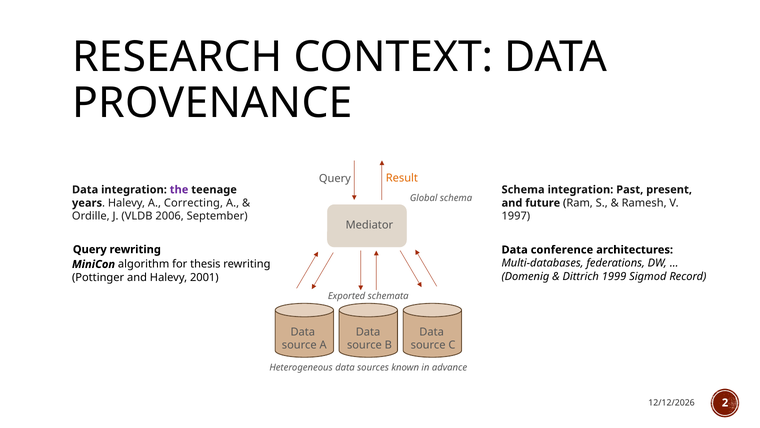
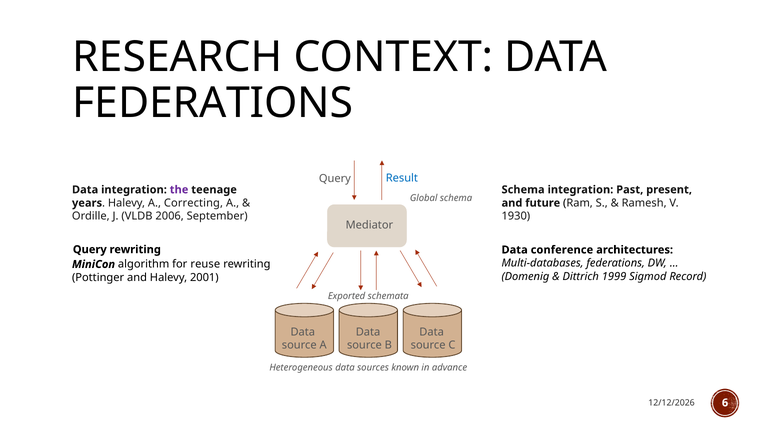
PROVENANCE at (213, 103): PROVENANCE -> FEDERATIONS
Result colour: orange -> blue
1997: 1997 -> 1930
thesis: thesis -> reuse
2: 2 -> 6
